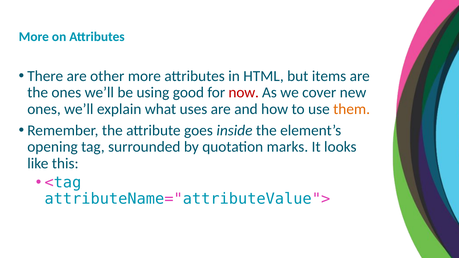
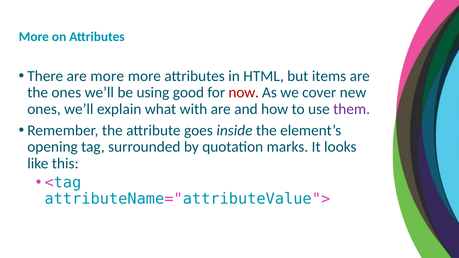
are other: other -> more
uses: uses -> with
them colour: orange -> purple
